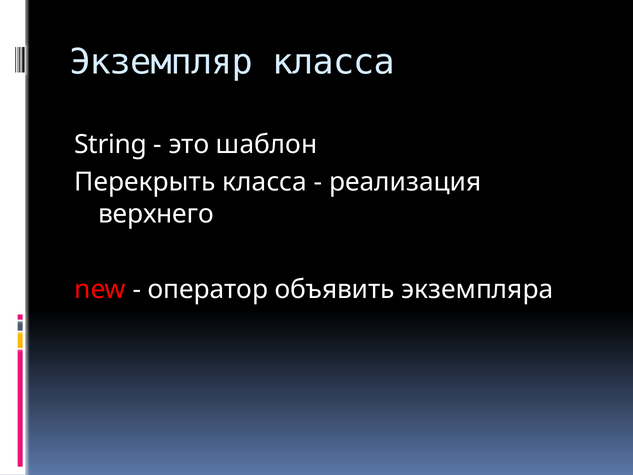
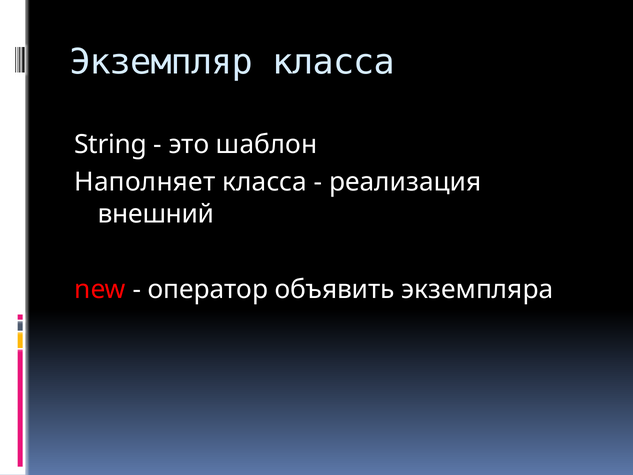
Перекрыть: Перекрыть -> Наполняет
верхнего: верхнего -> внешний
